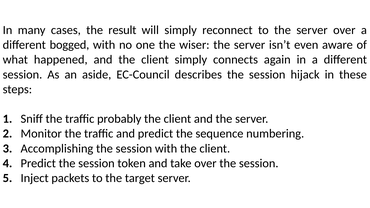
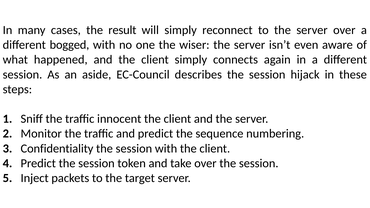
probably: probably -> innocent
Accomplishing: Accomplishing -> Confidentiality
